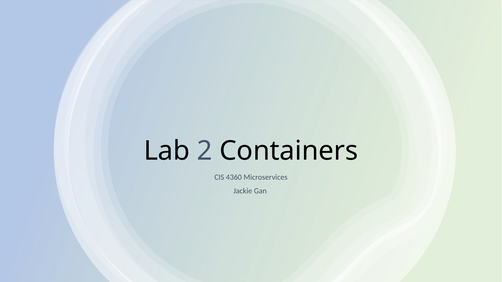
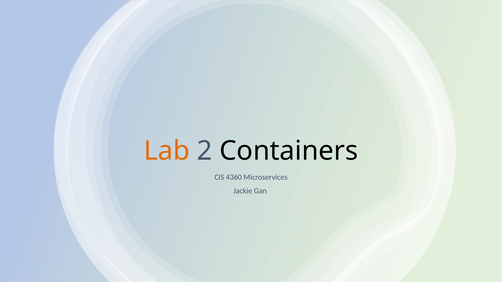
Lab colour: black -> orange
